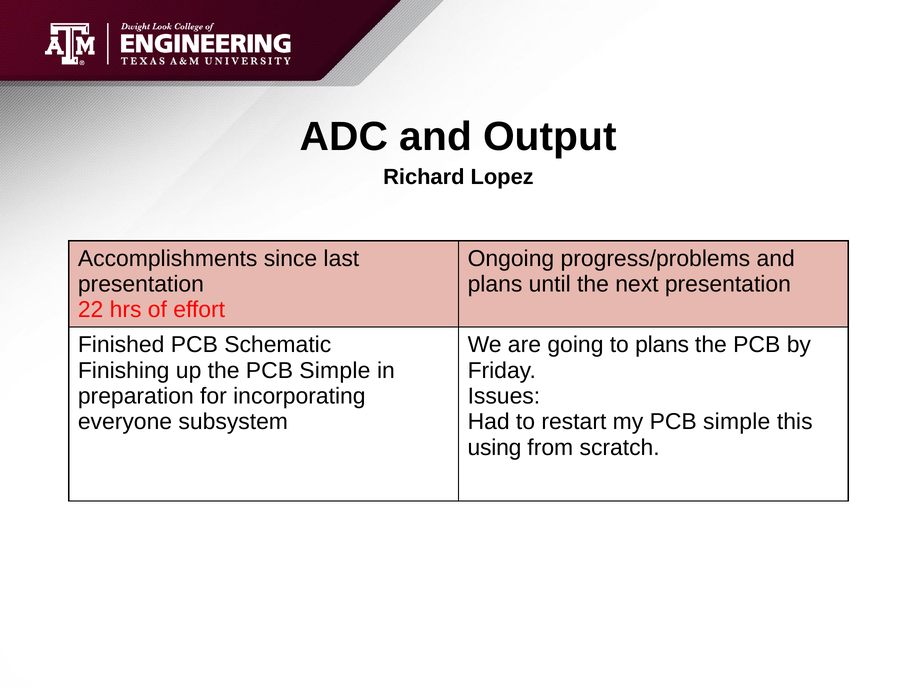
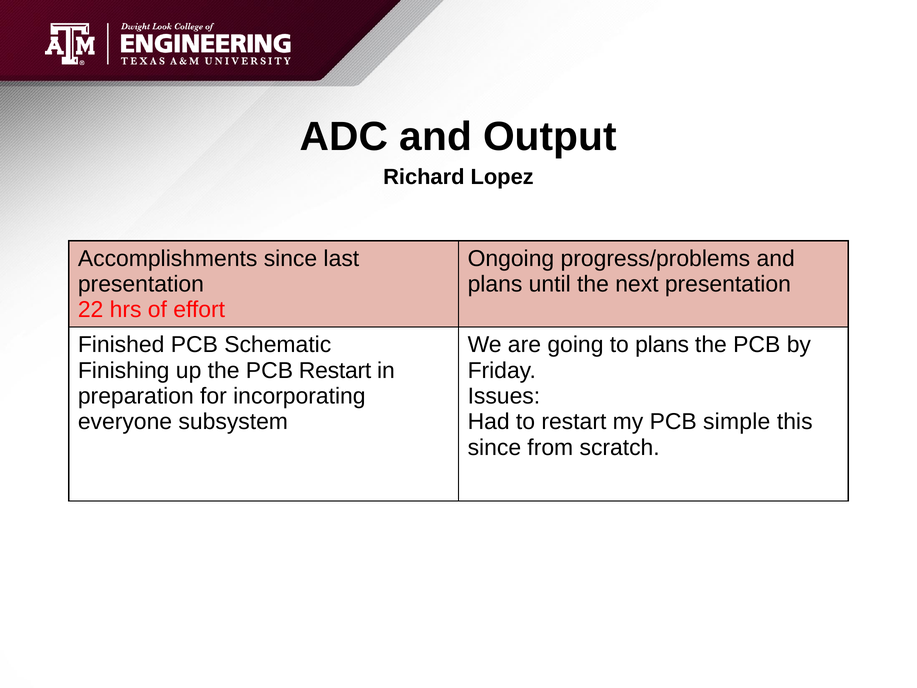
the PCB Simple: Simple -> Restart
using at (495, 447): using -> since
